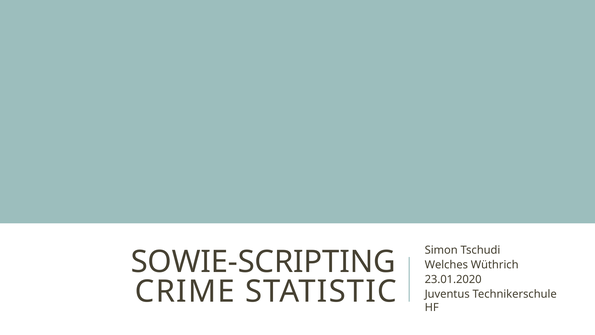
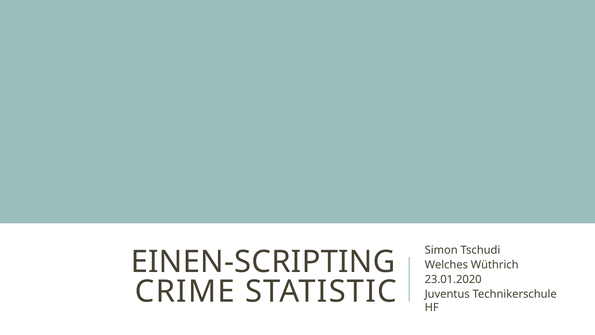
SOWIE-SCRIPTING: SOWIE-SCRIPTING -> EINEN-SCRIPTING
